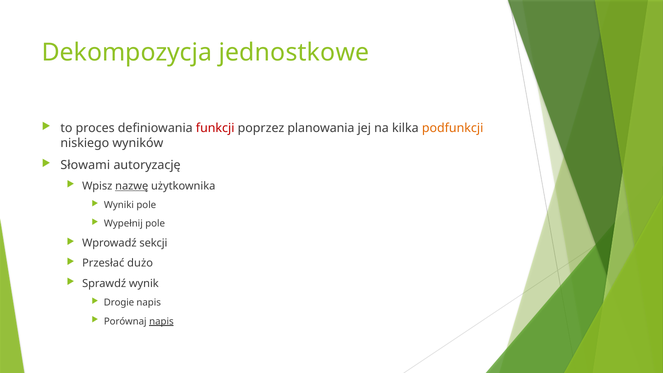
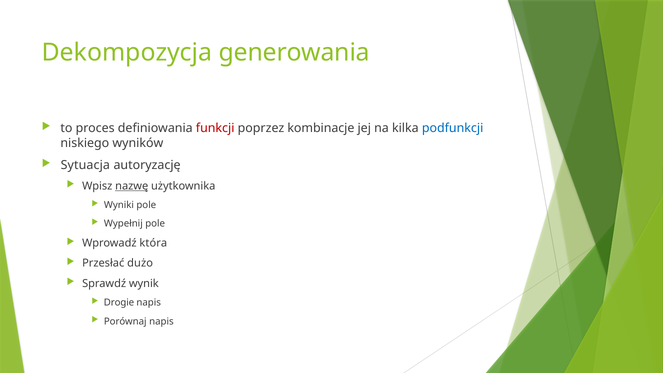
jednostkowe: jednostkowe -> generowania
planowania: planowania -> kombinacje
podfunkcji colour: orange -> blue
Słowami: Słowami -> Sytuacja
sekcji: sekcji -> która
napis at (161, 321) underline: present -> none
